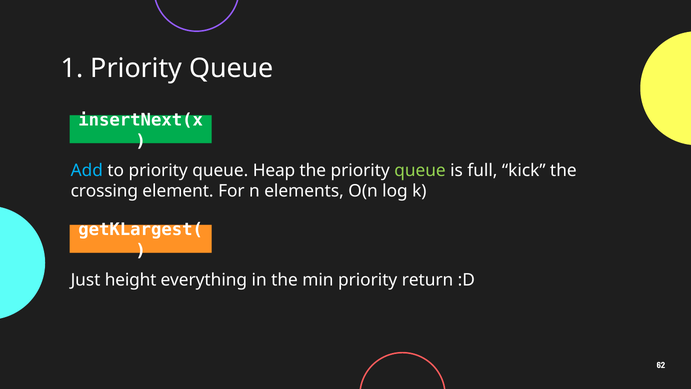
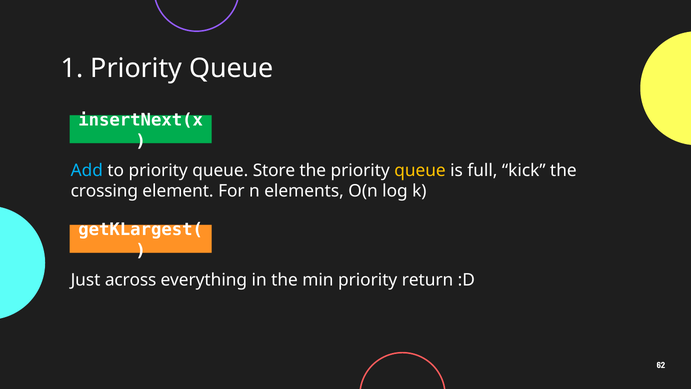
Heap: Heap -> Store
queue at (420, 170) colour: light green -> yellow
height: height -> across
